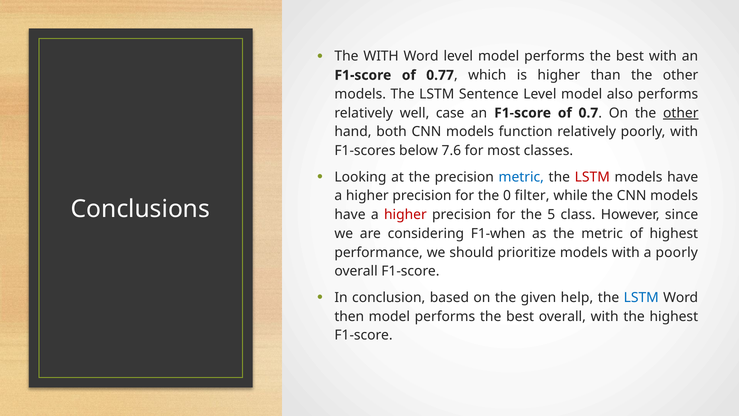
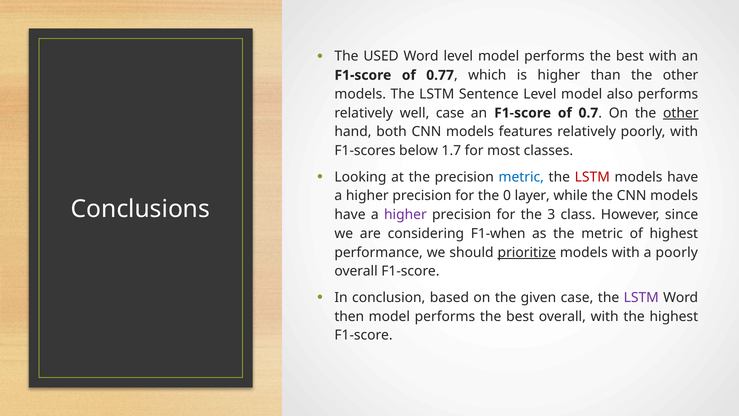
The WITH: WITH -> USED
function: function -> features
7.6: 7.6 -> 1.7
filter: filter -> layer
higher at (405, 215) colour: red -> purple
5: 5 -> 3
prioritize underline: none -> present
given help: help -> case
LSTM at (641, 297) colour: blue -> purple
